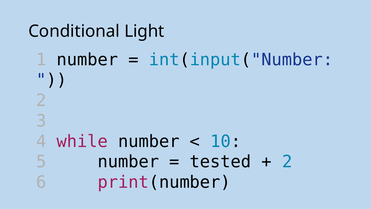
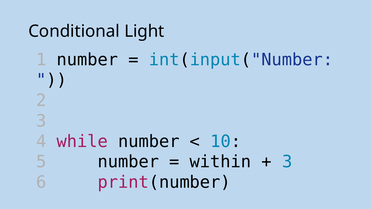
tested: tested -> within
2 at (287, 162): 2 -> 3
